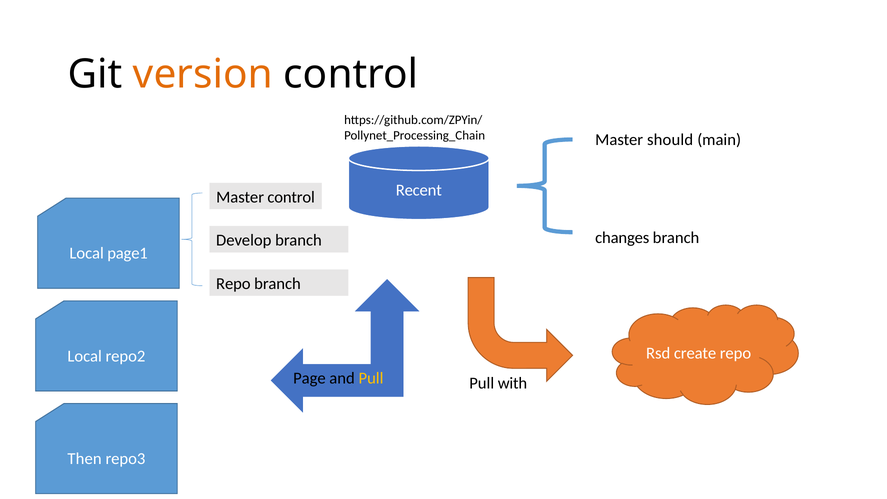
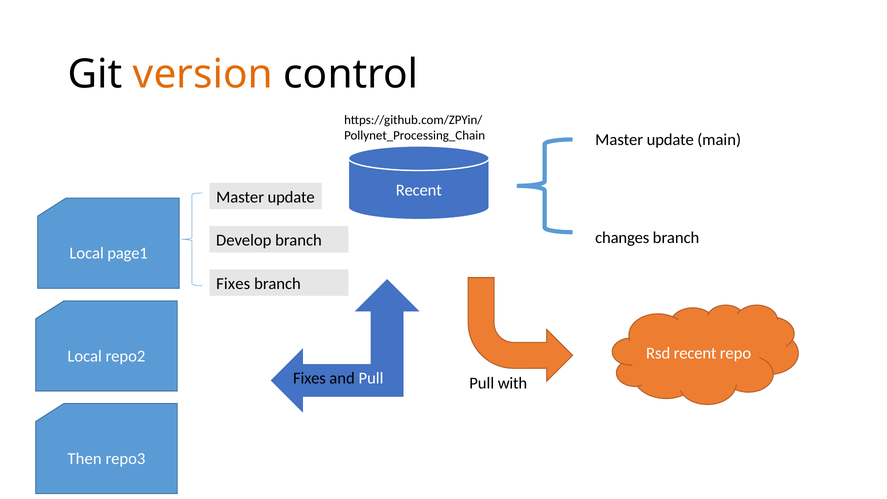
should at (670, 140): should -> update
control at (291, 197): control -> update
Repo at (233, 284): Repo -> Fixes
Rsd create: create -> recent
Page at (309, 378): Page -> Fixes
Pull at (371, 378) colour: yellow -> white
